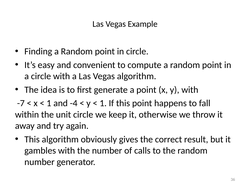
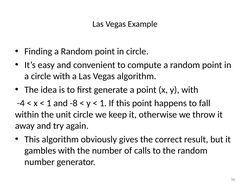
-7: -7 -> -4
-4: -4 -> -8
